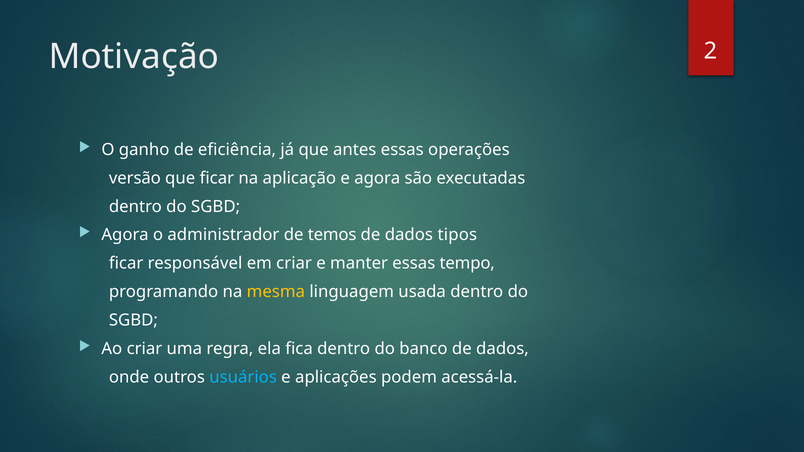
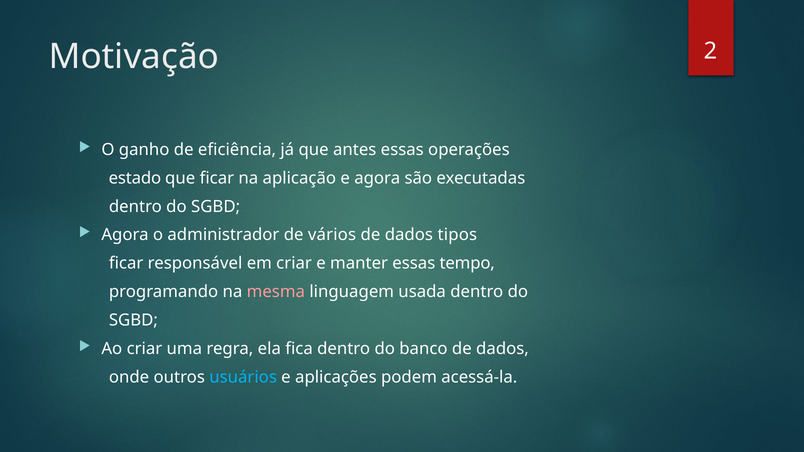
versão: versão -> estado
temos: temos -> vários
mesma colour: yellow -> pink
